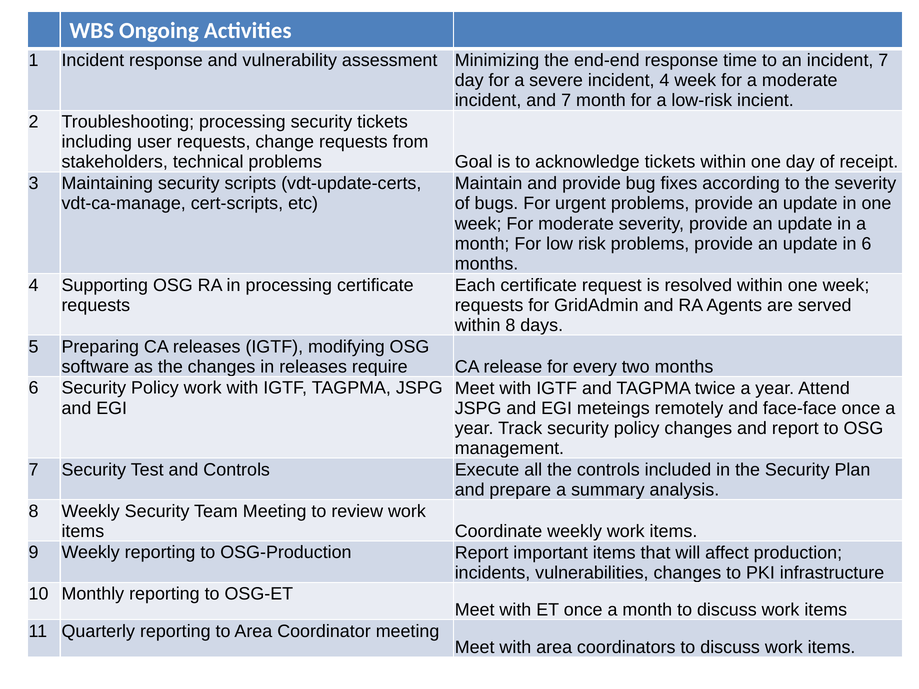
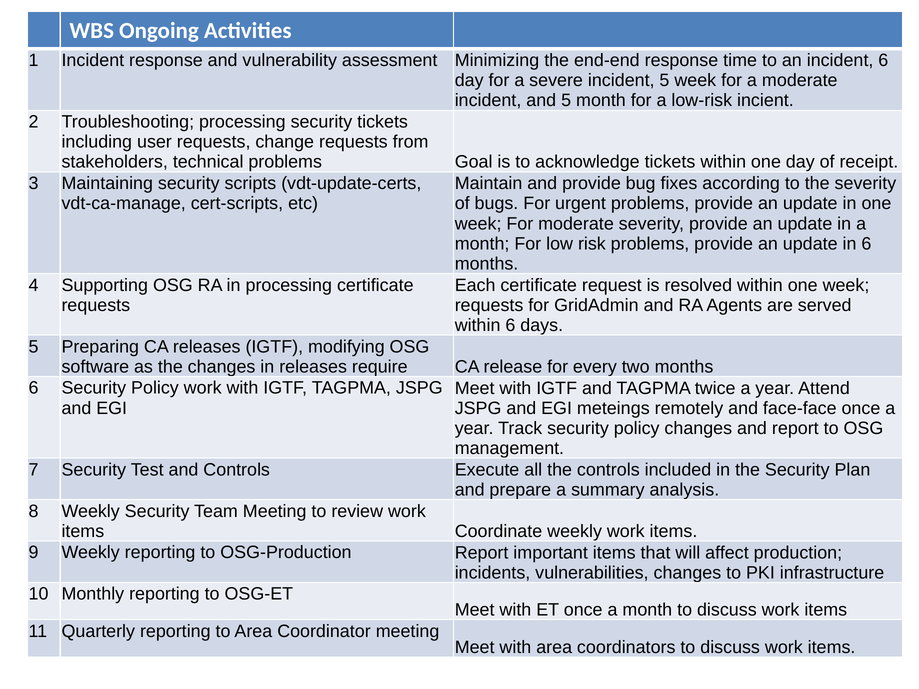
incident 7: 7 -> 6
incident 4: 4 -> 5
and 7: 7 -> 5
within 8: 8 -> 6
